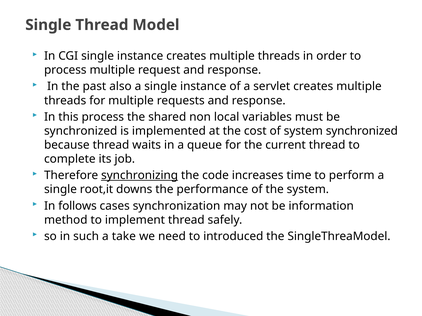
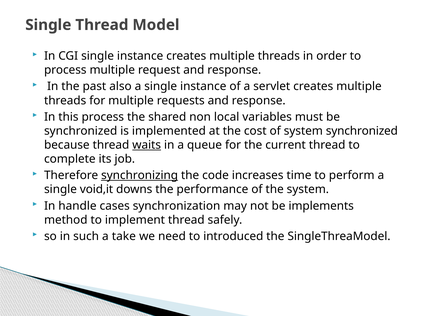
waits underline: none -> present
root,it: root,it -> void,it
follows: follows -> handle
information: information -> implements
